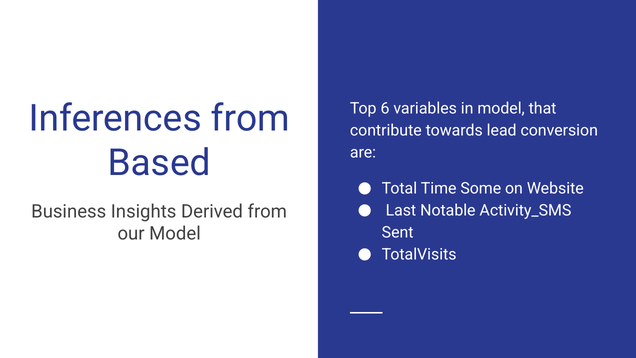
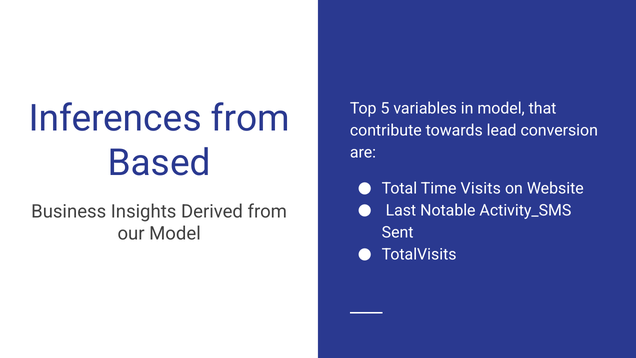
6: 6 -> 5
Some: Some -> Visits
